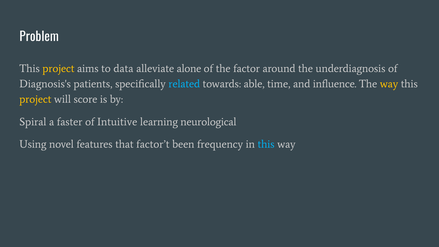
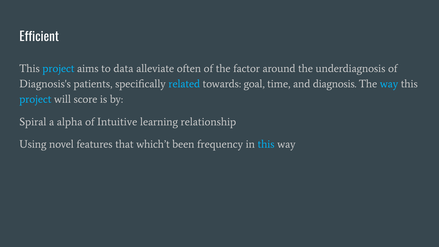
Problem: Problem -> Efficient
project at (58, 69) colour: yellow -> light blue
alone: alone -> often
able: able -> goal
influence: influence -> diagnosis
way at (389, 84) colour: yellow -> light blue
project at (35, 99) colour: yellow -> light blue
faster: faster -> alpha
neurological: neurological -> relationship
factor’t: factor’t -> which’t
